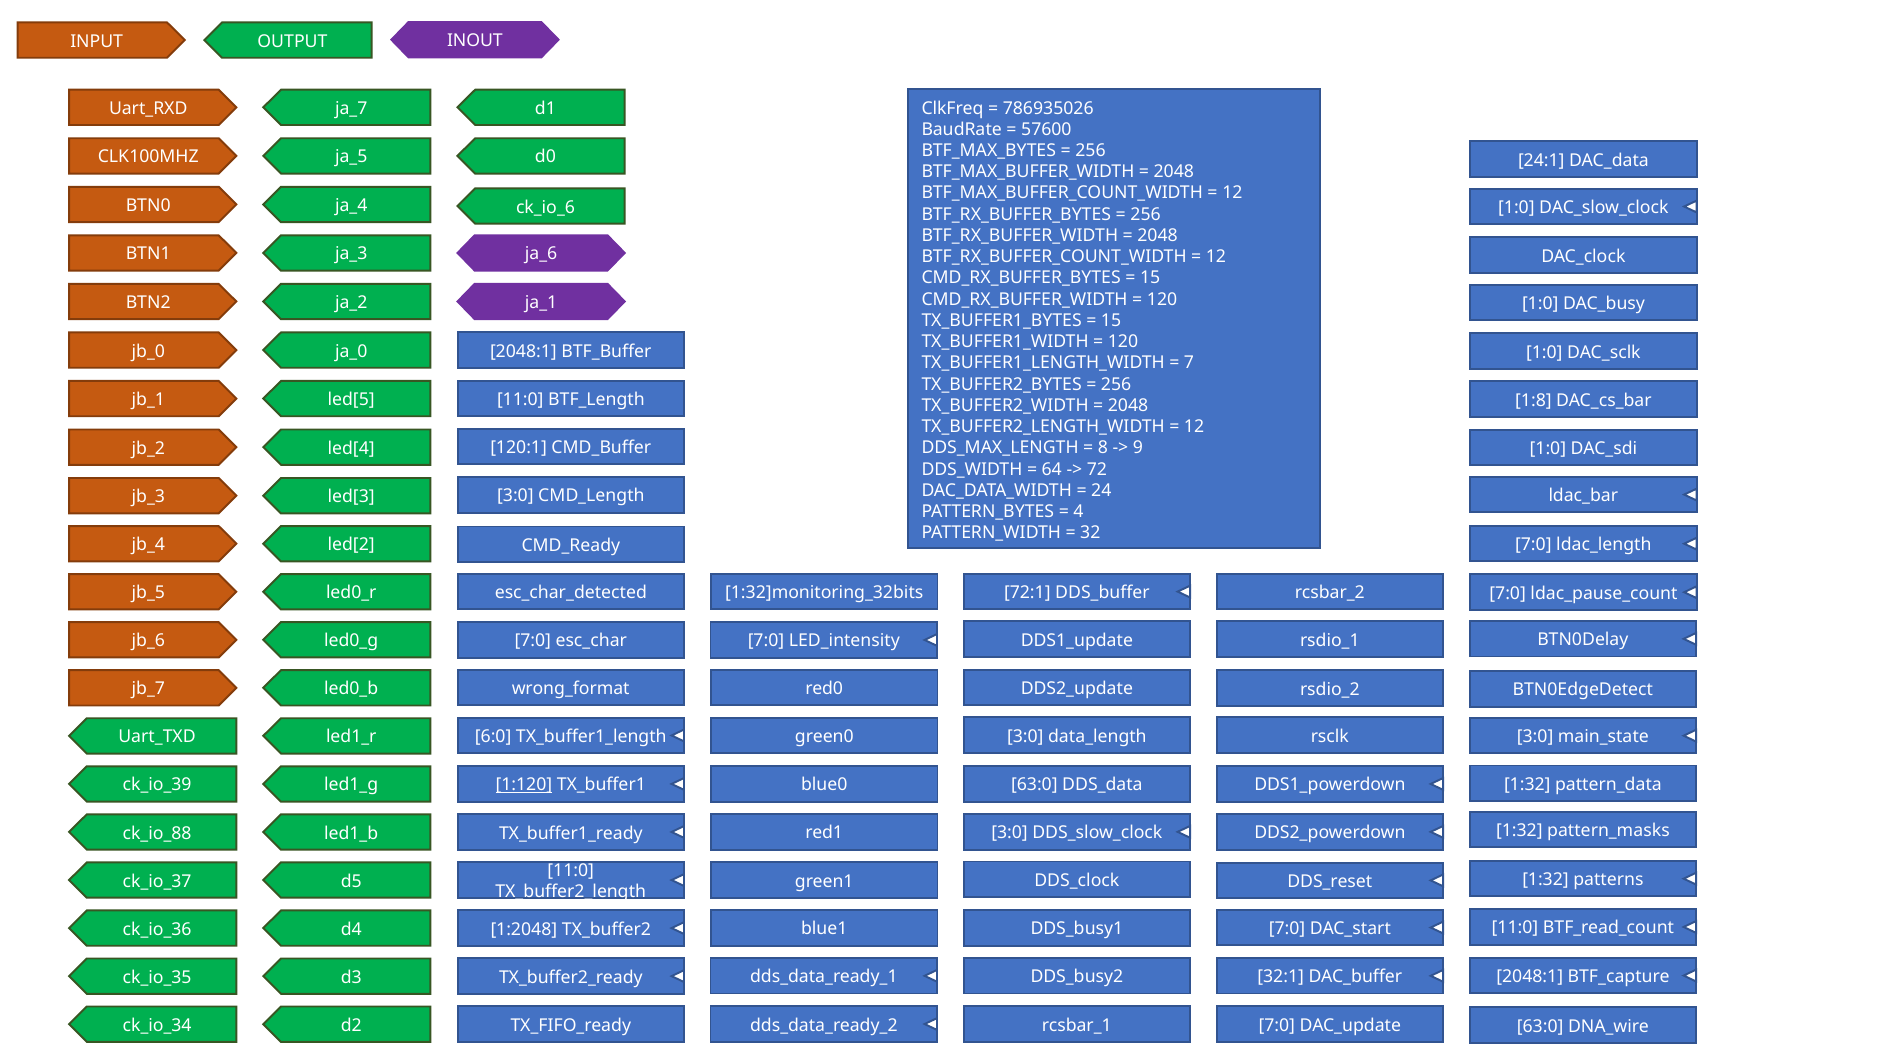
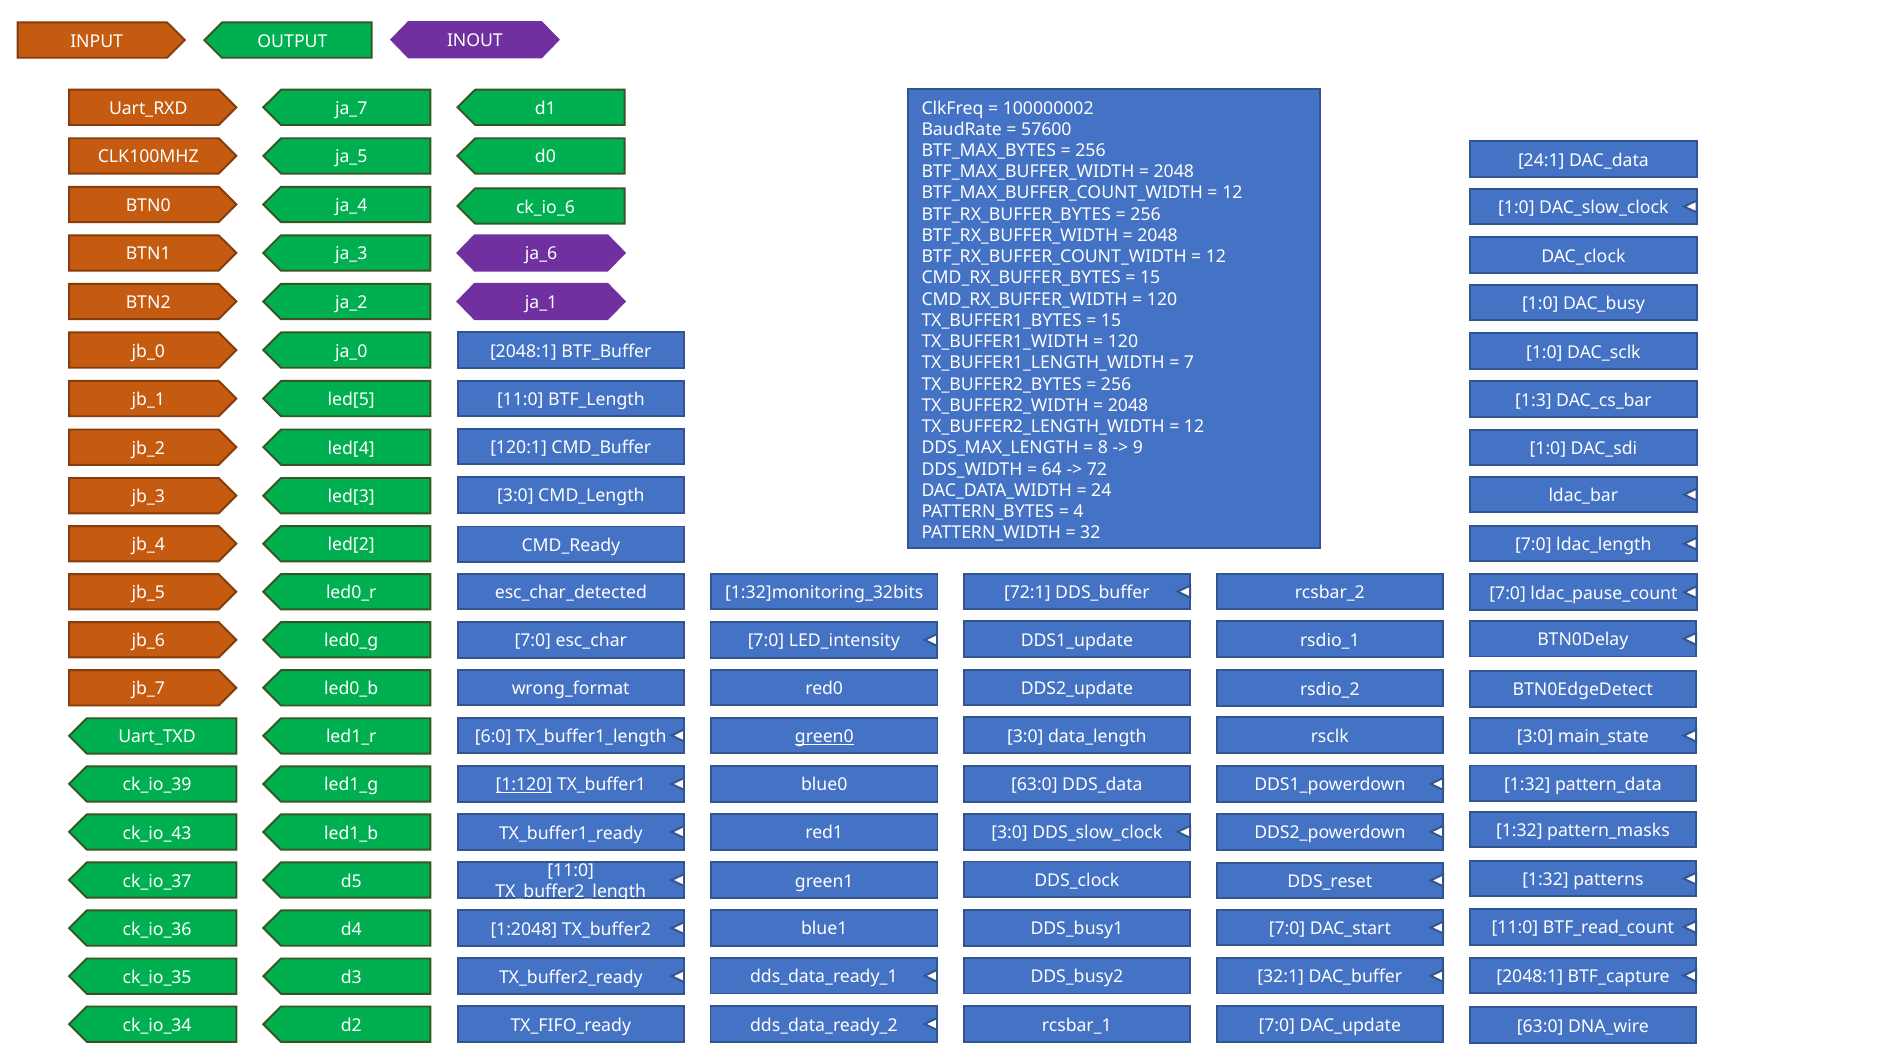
786935026: 786935026 -> 100000002
1:8: 1:8 -> 1:3
green0 underline: none -> present
ck_io_88: ck_io_88 -> ck_io_43
